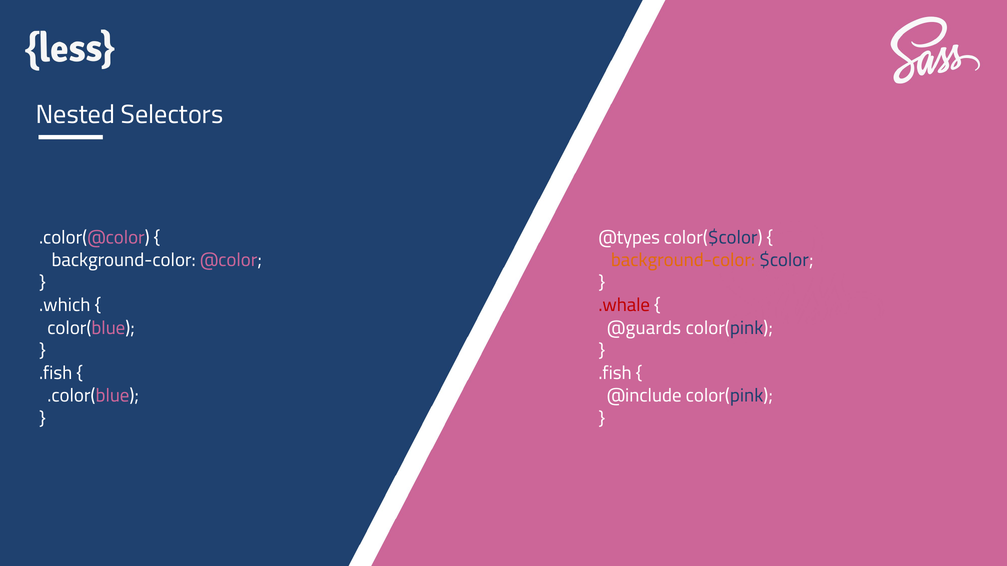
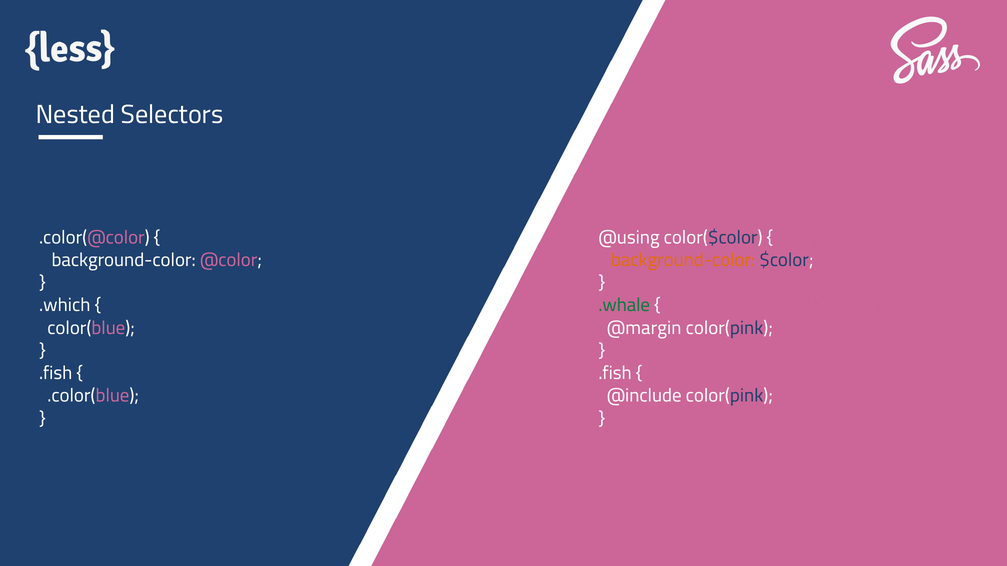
@types: @types -> @using
.whale colour: red -> green
@guards: @guards -> @margin
